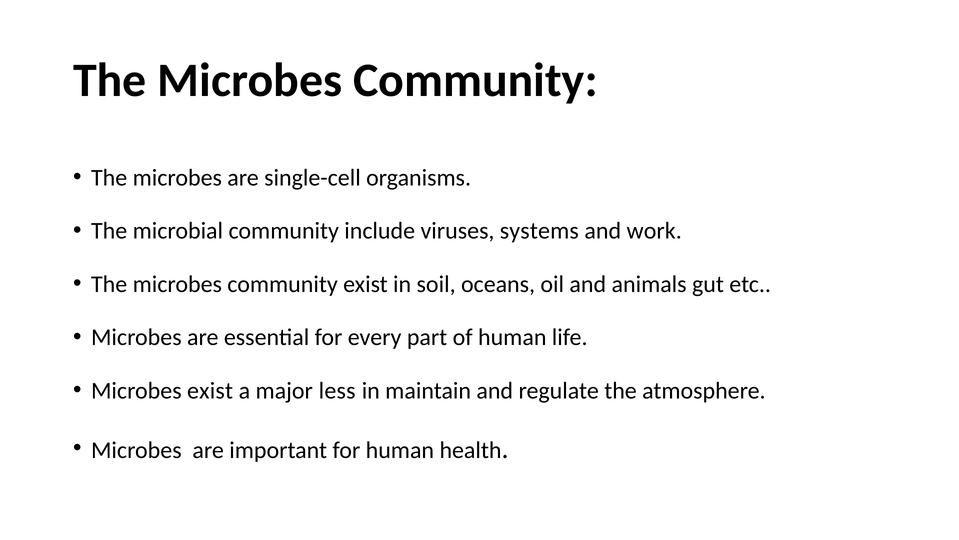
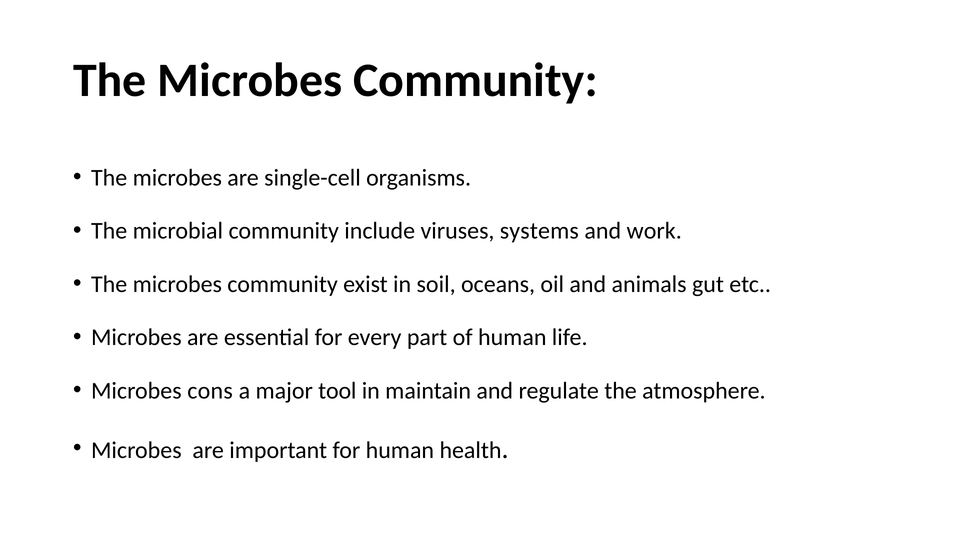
Microbes exist: exist -> cons
less: less -> tool
